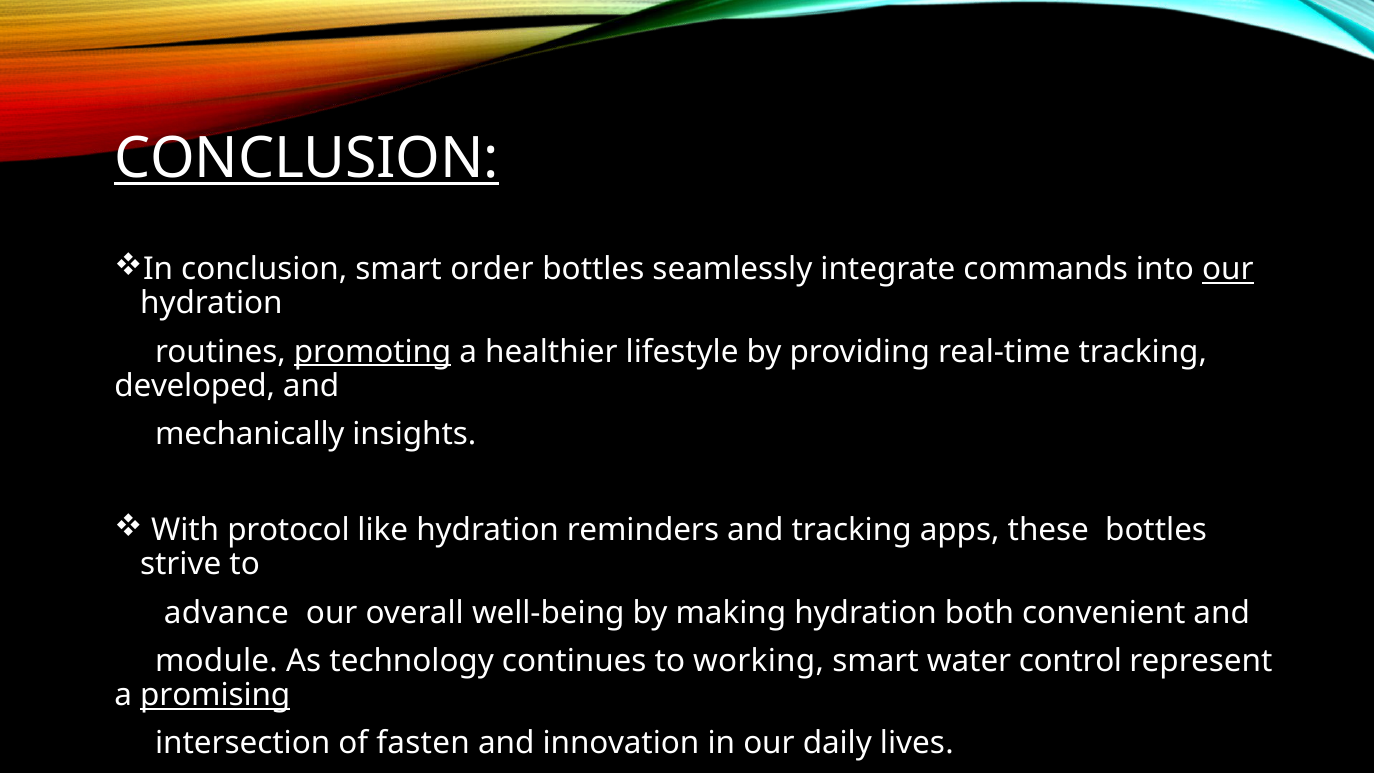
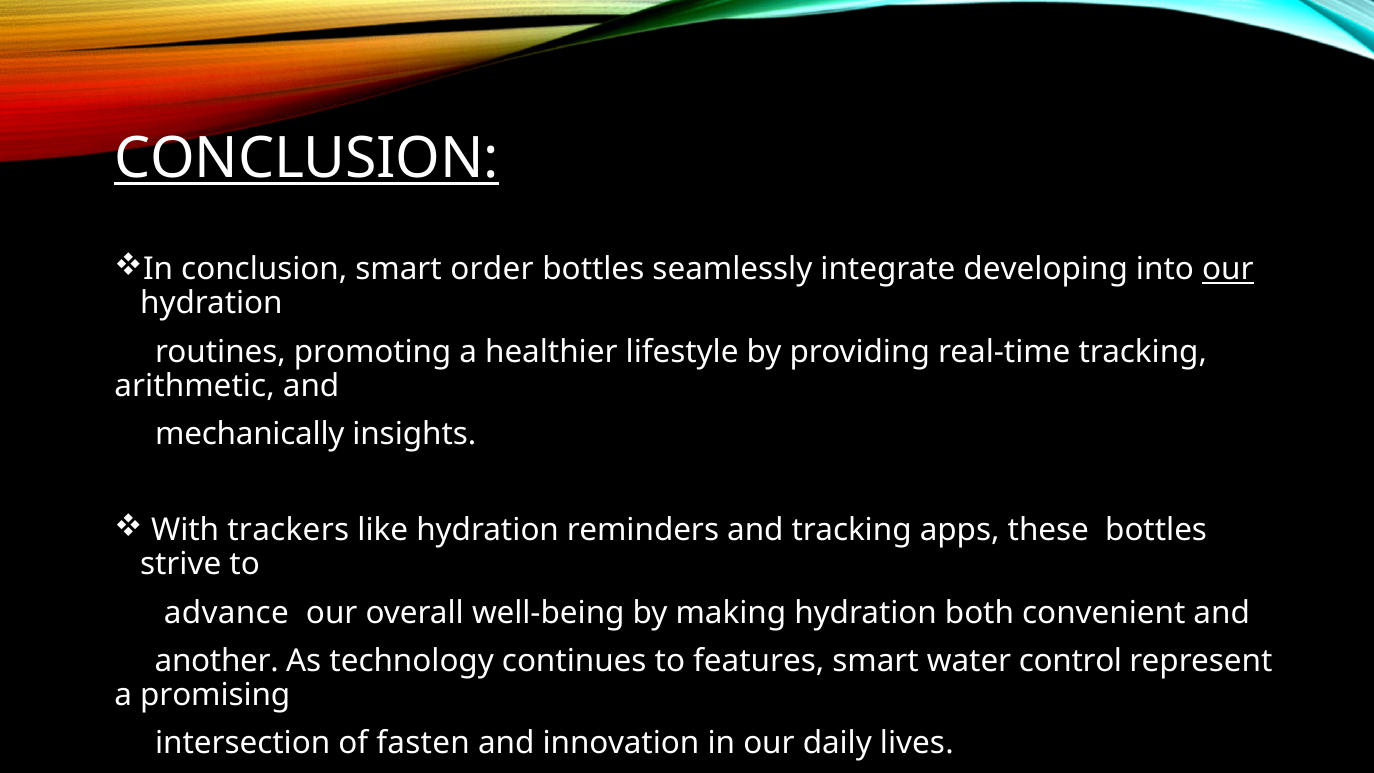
commands: commands -> developing
promoting underline: present -> none
developed: developed -> arithmetic
protocol: protocol -> trackers
module: module -> another
working: working -> features
promising underline: present -> none
